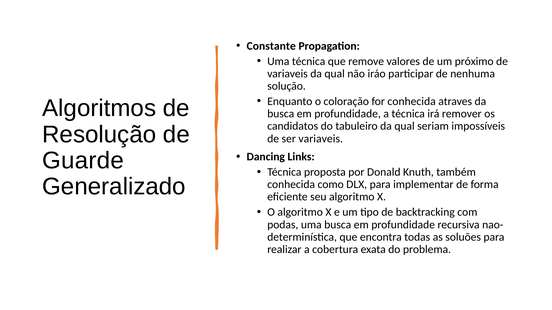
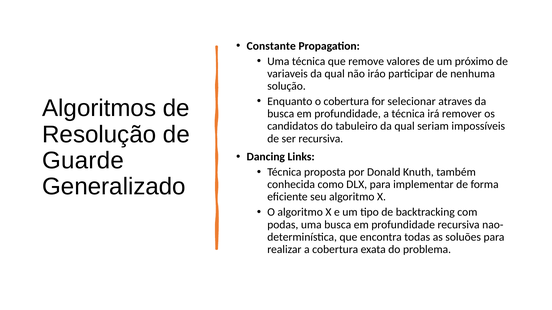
o coloração: coloração -> cobertura
for conhecida: conhecida -> selecionar
ser variaveis: variaveis -> recursiva
